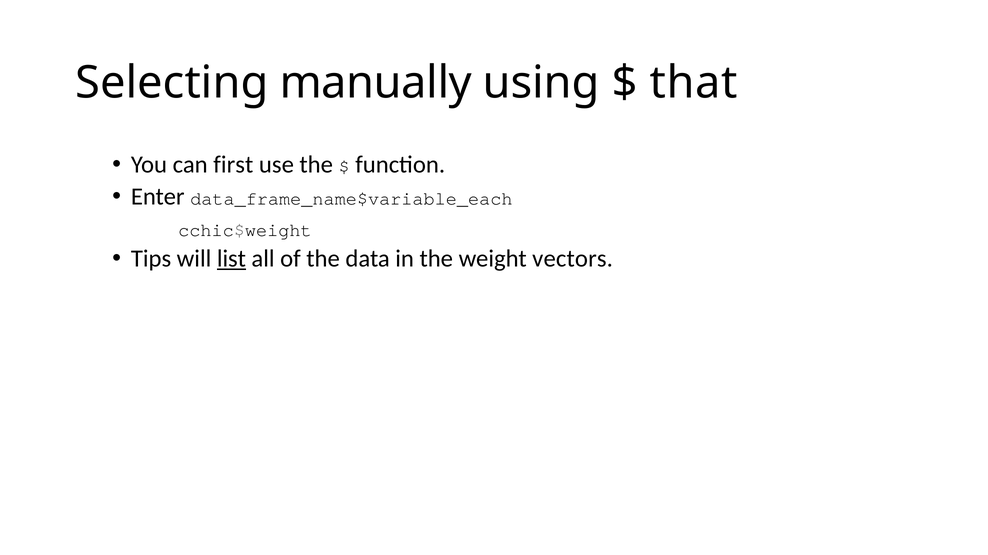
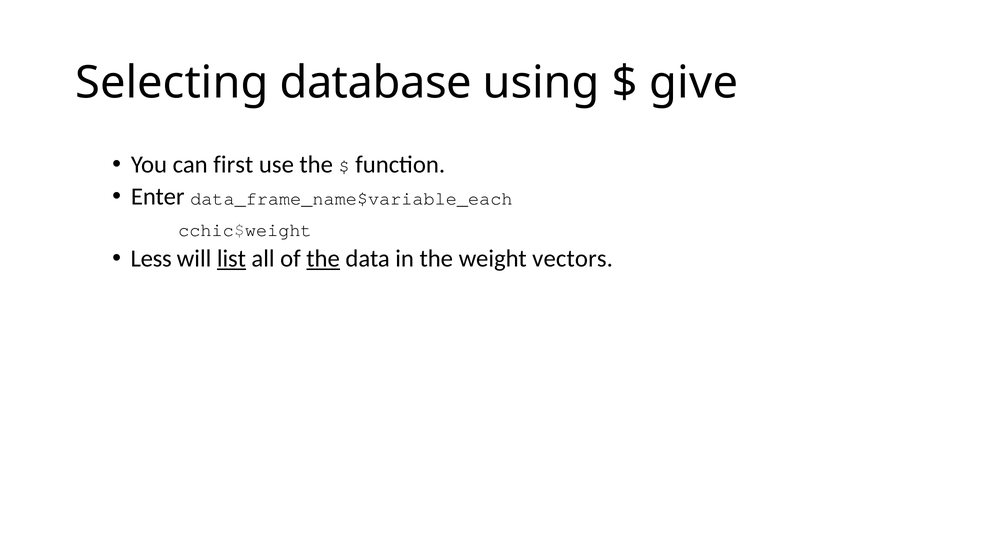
manually: manually -> database
that: that -> give
Tips: Tips -> Less
the at (323, 259) underline: none -> present
